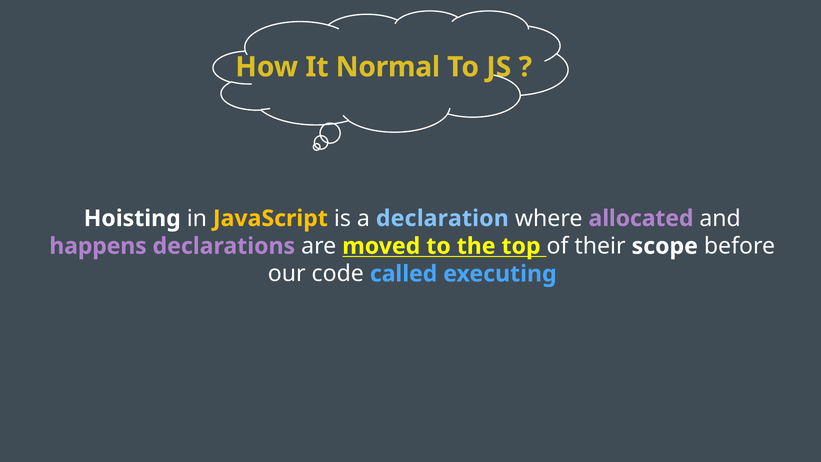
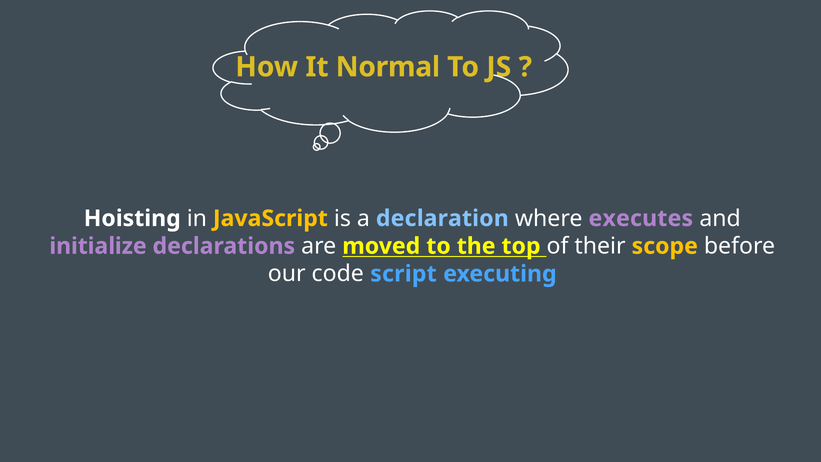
allocated: allocated -> executes
happens: happens -> initialize
scope colour: white -> yellow
called: called -> script
